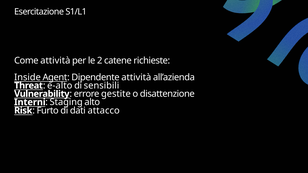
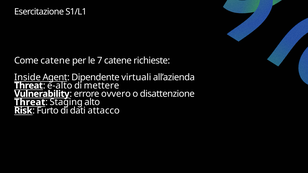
Come attività: attività -> catene
2: 2 -> 7
Dipendente attività: attività -> virtuali
sensibili: sensibili -> mettere
gestite: gestite -> ovvero
Interni at (30, 102): Interni -> Threat
